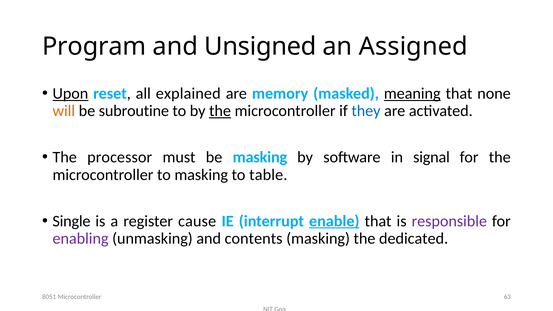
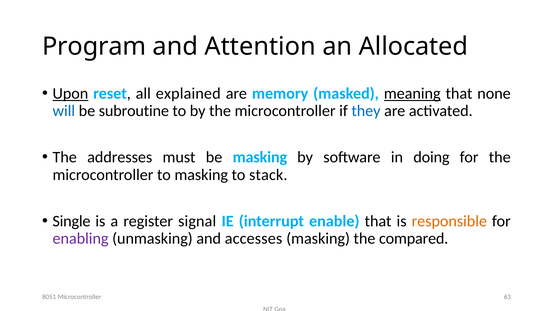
Unsigned: Unsigned -> Attention
Assigned: Assigned -> Allocated
will colour: orange -> blue
the at (220, 111) underline: present -> none
processor: processor -> addresses
signal: signal -> doing
table: table -> stack
cause: cause -> signal
enable underline: present -> none
responsible colour: purple -> orange
contents: contents -> accesses
dedicated: dedicated -> compared
